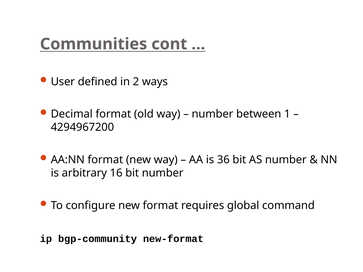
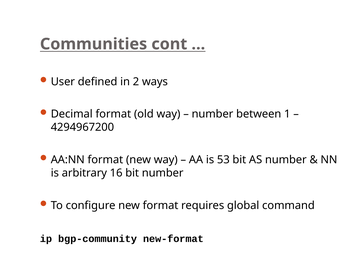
36: 36 -> 53
